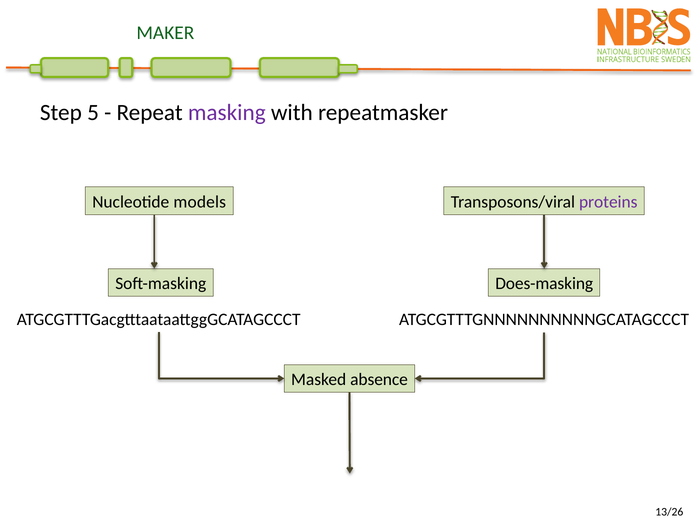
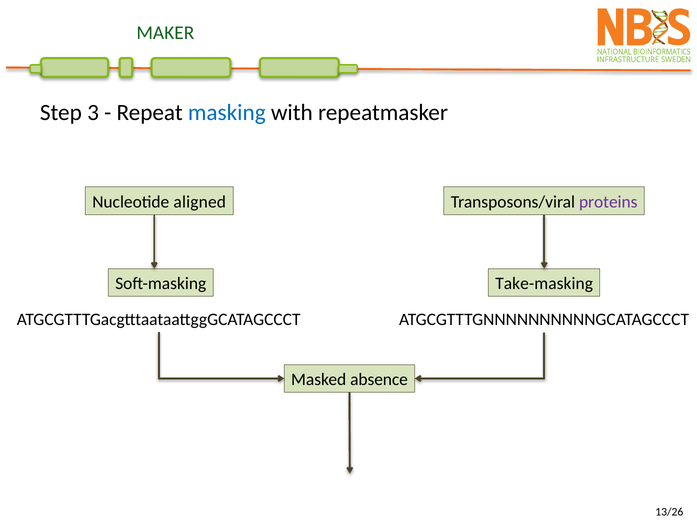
5: 5 -> 3
masking colour: purple -> blue
models: models -> aligned
Does-masking: Does-masking -> Take-masking
